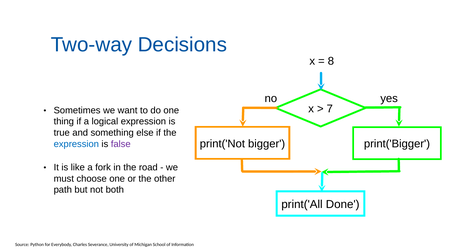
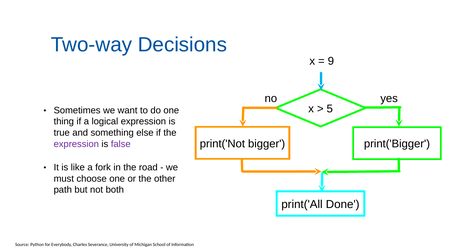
8: 8 -> 9
7: 7 -> 5
expression at (76, 144) colour: blue -> purple
